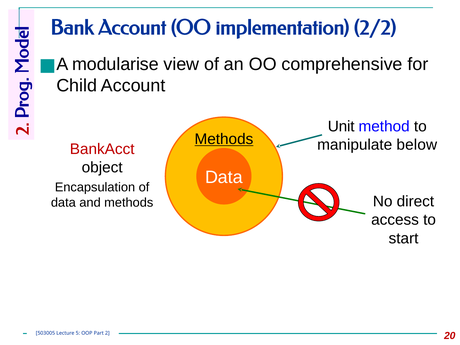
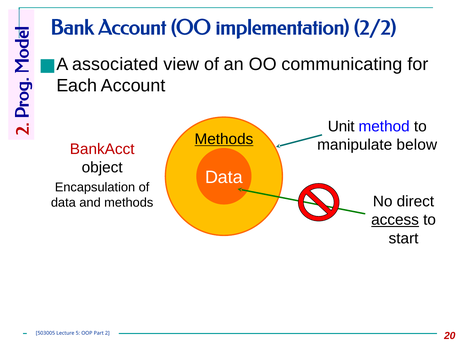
modularise: modularise -> associated
comprehensive: comprehensive -> communicating
Child: Child -> Each
access underline: none -> present
